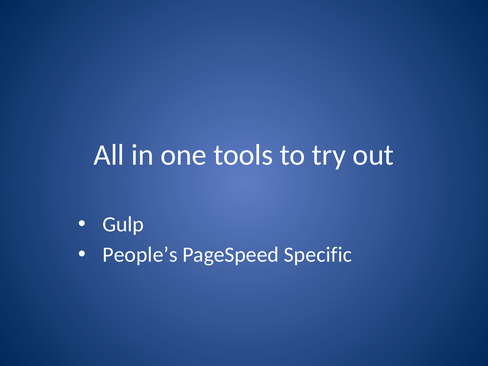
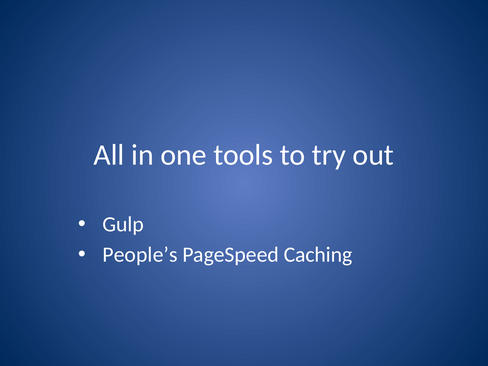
Specific: Specific -> Caching
